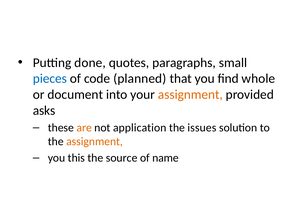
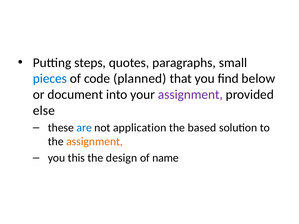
done: done -> steps
whole: whole -> below
assignment at (190, 95) colour: orange -> purple
asks: asks -> else
are colour: orange -> blue
issues: issues -> based
source: source -> design
